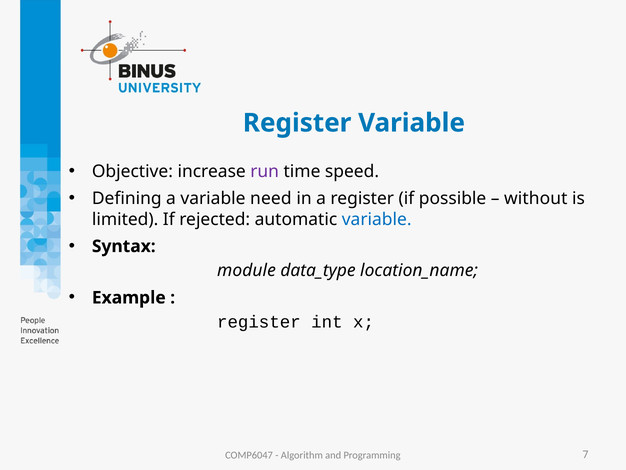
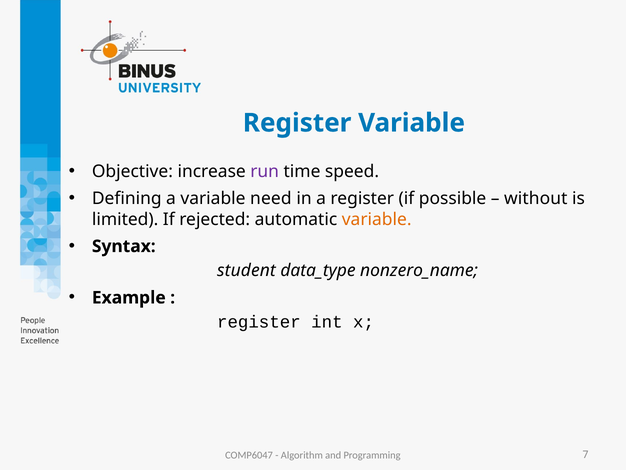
variable at (377, 219) colour: blue -> orange
module: module -> student
location_name: location_name -> nonzero_name
